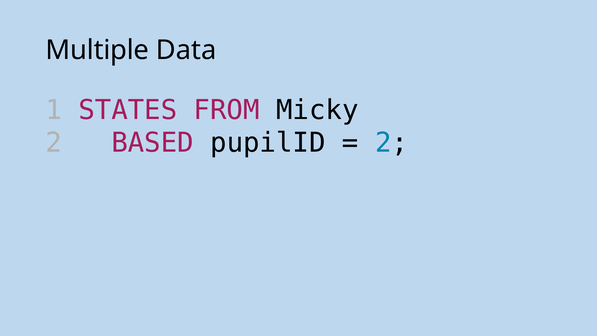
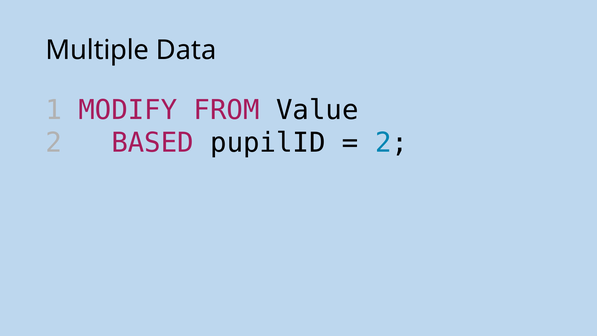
STATES: STATES -> MODIFY
Micky: Micky -> Value
